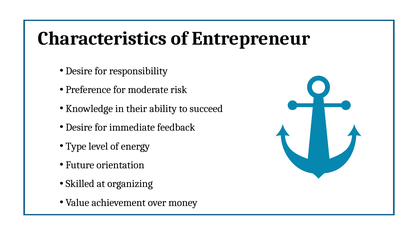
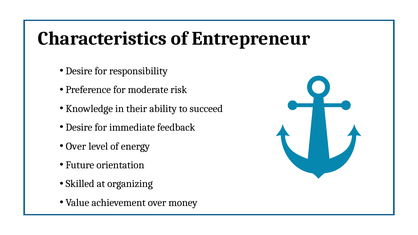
Type at (76, 146): Type -> Over
